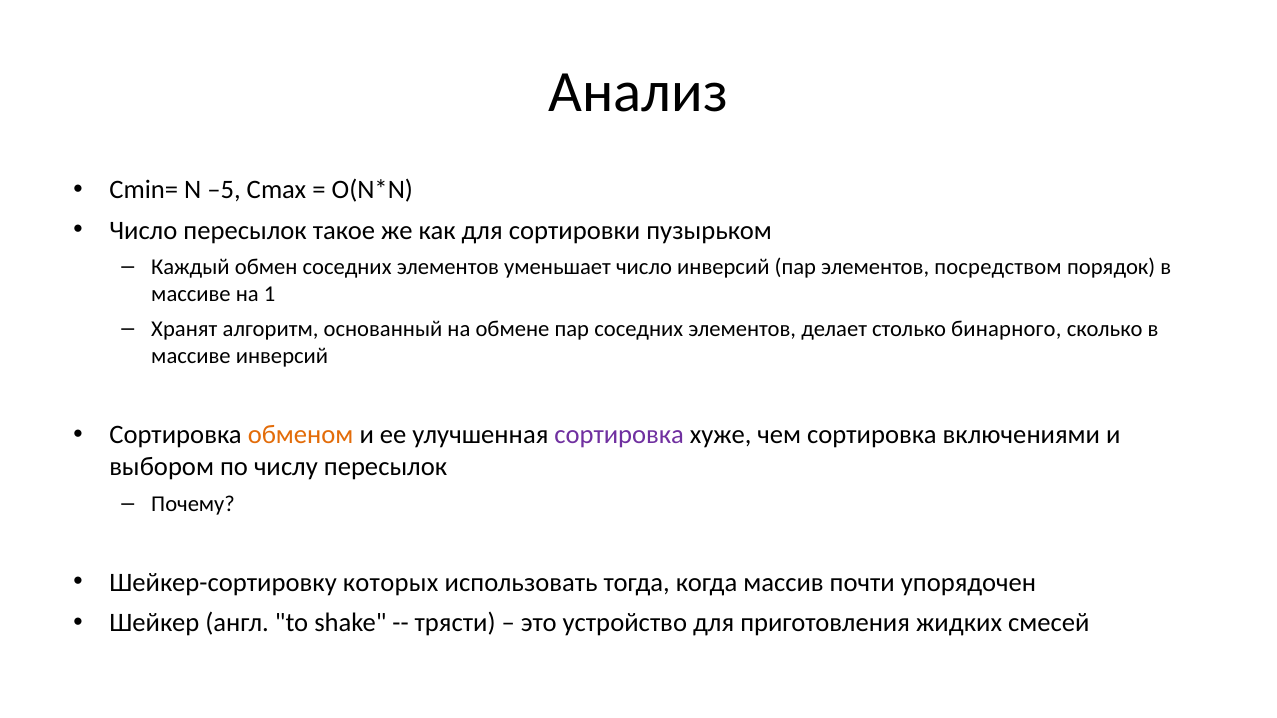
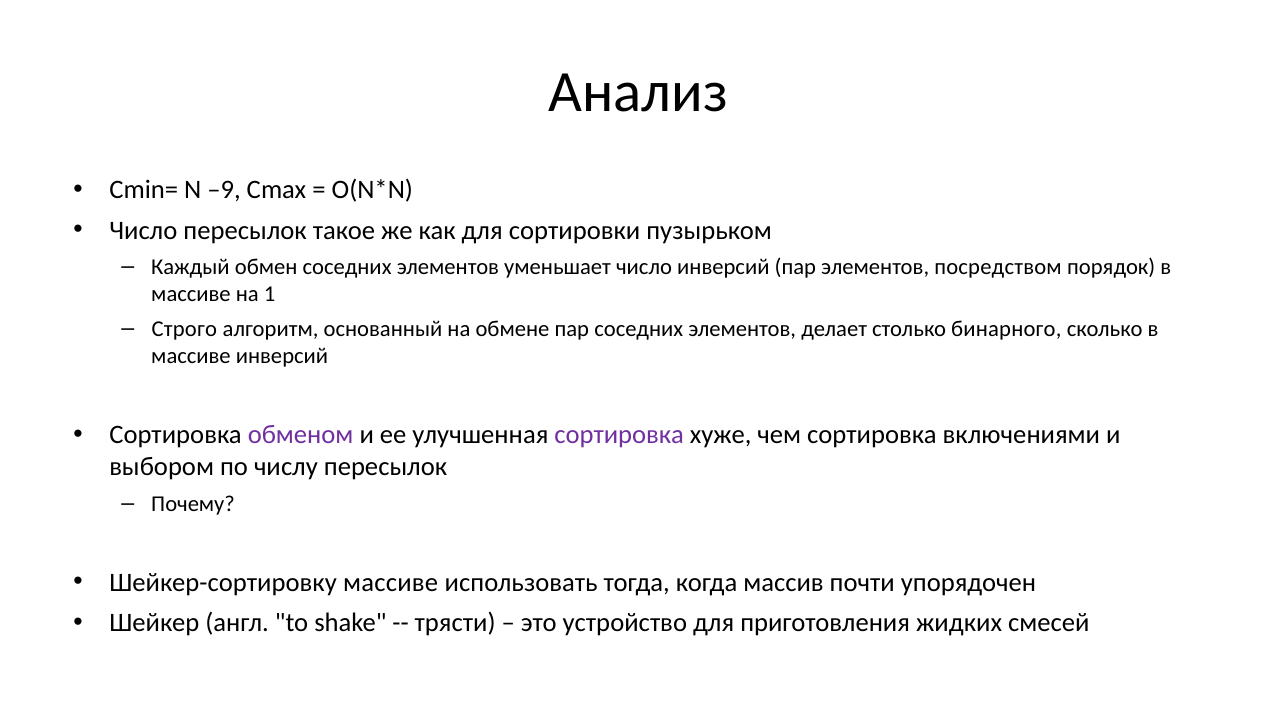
–5: –5 -> –9
Хранят: Хранят -> Строго
обменом colour: orange -> purple
Шейкер-сортировку которых: которых -> массиве
